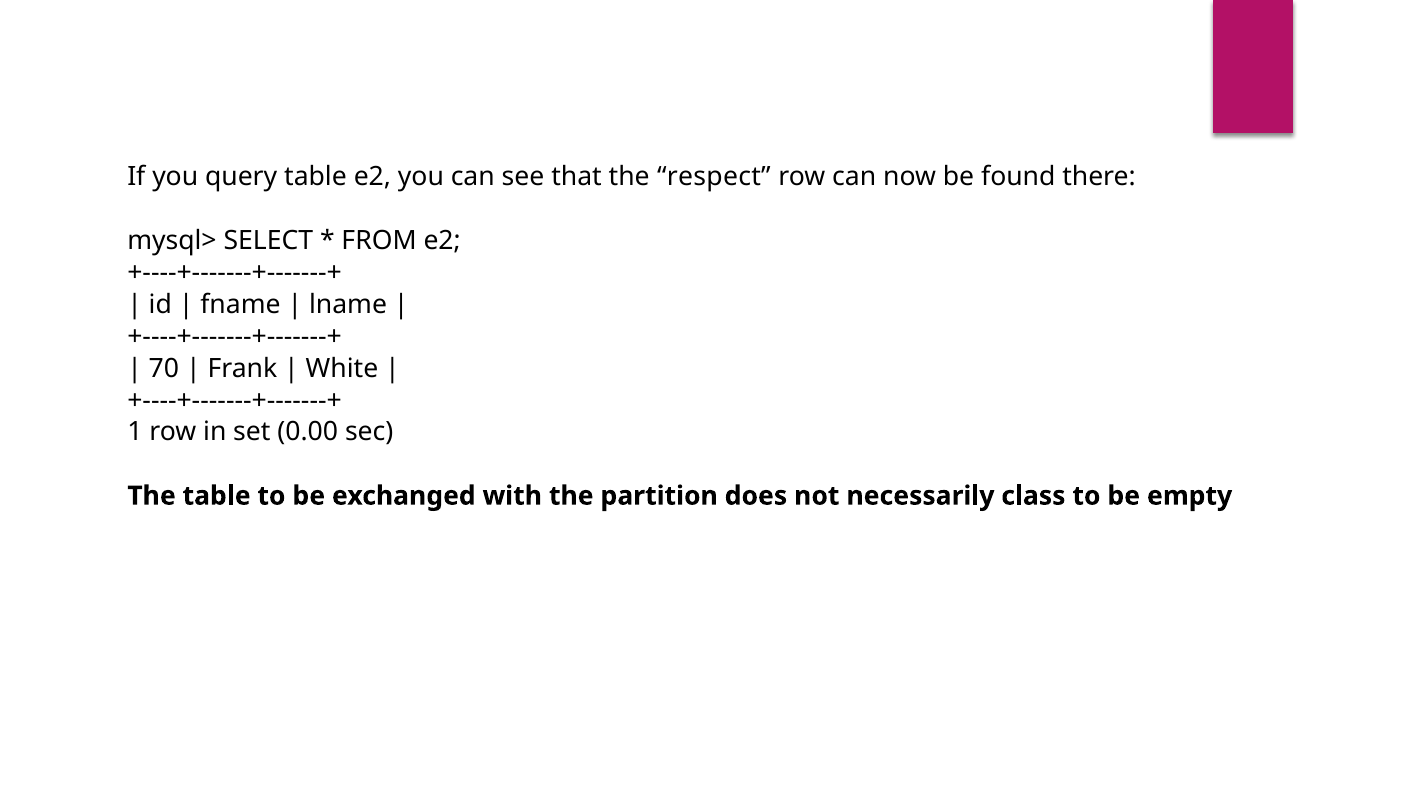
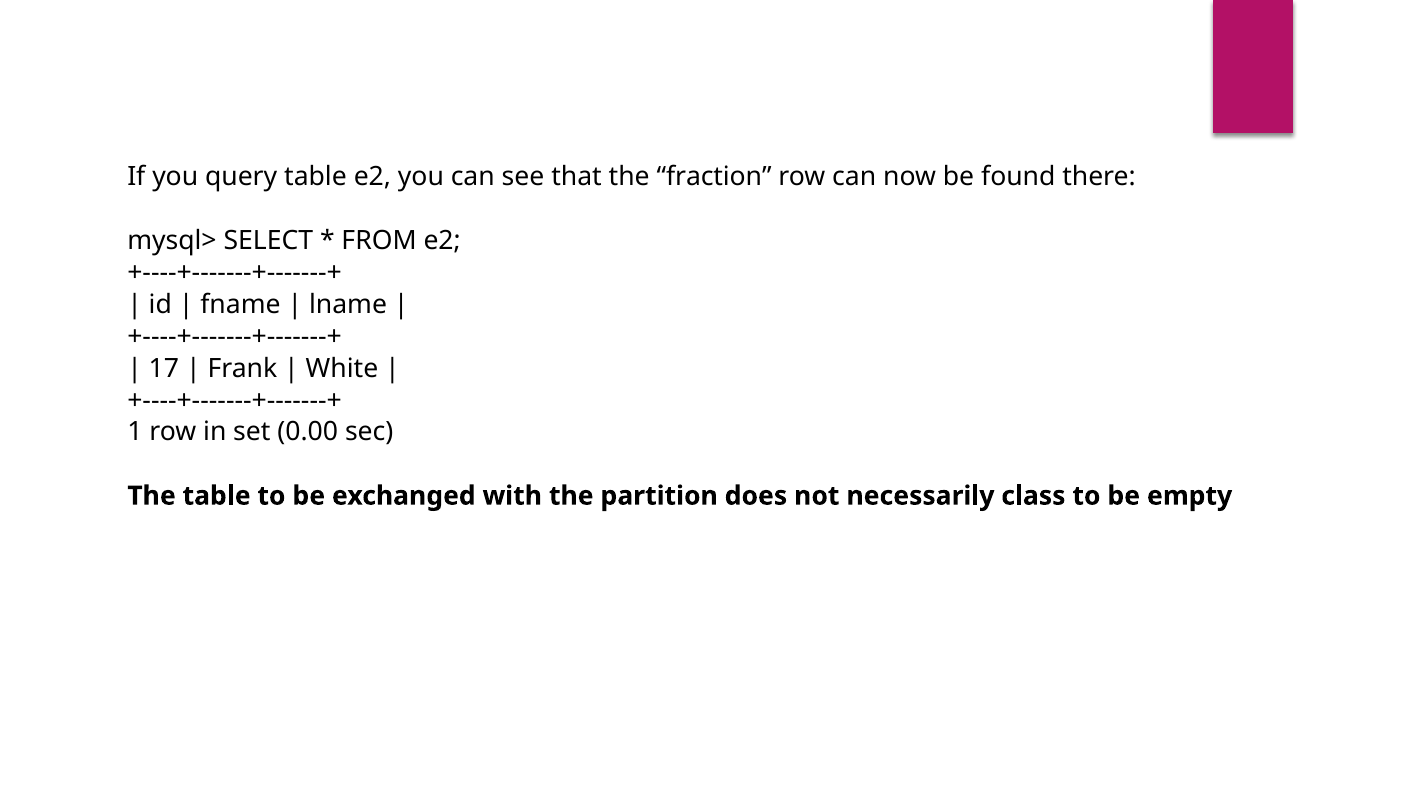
respect: respect -> fraction
70: 70 -> 17
